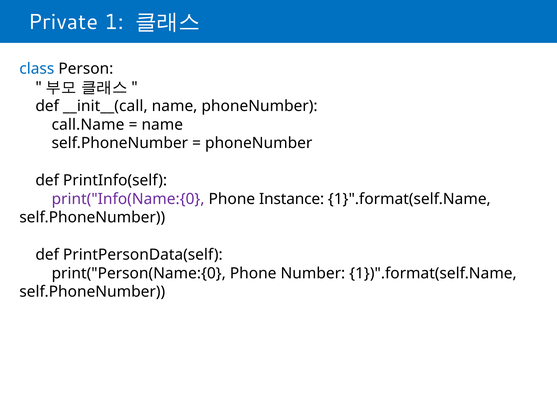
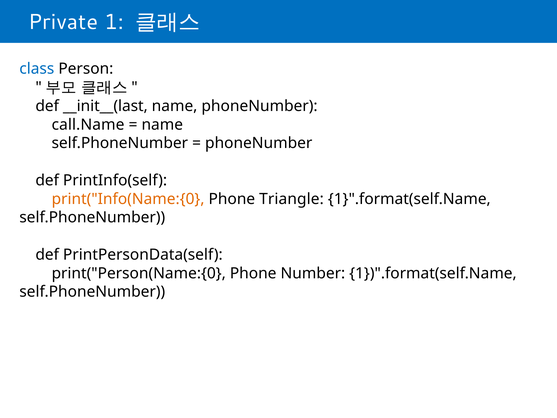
__init__(call: __init__(call -> __init__(last
print("Info(Name:{0 colour: purple -> orange
Instance: Instance -> Triangle
